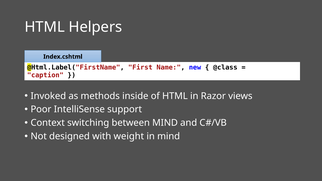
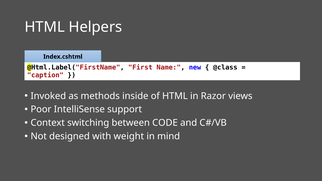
between MIND: MIND -> CODE
